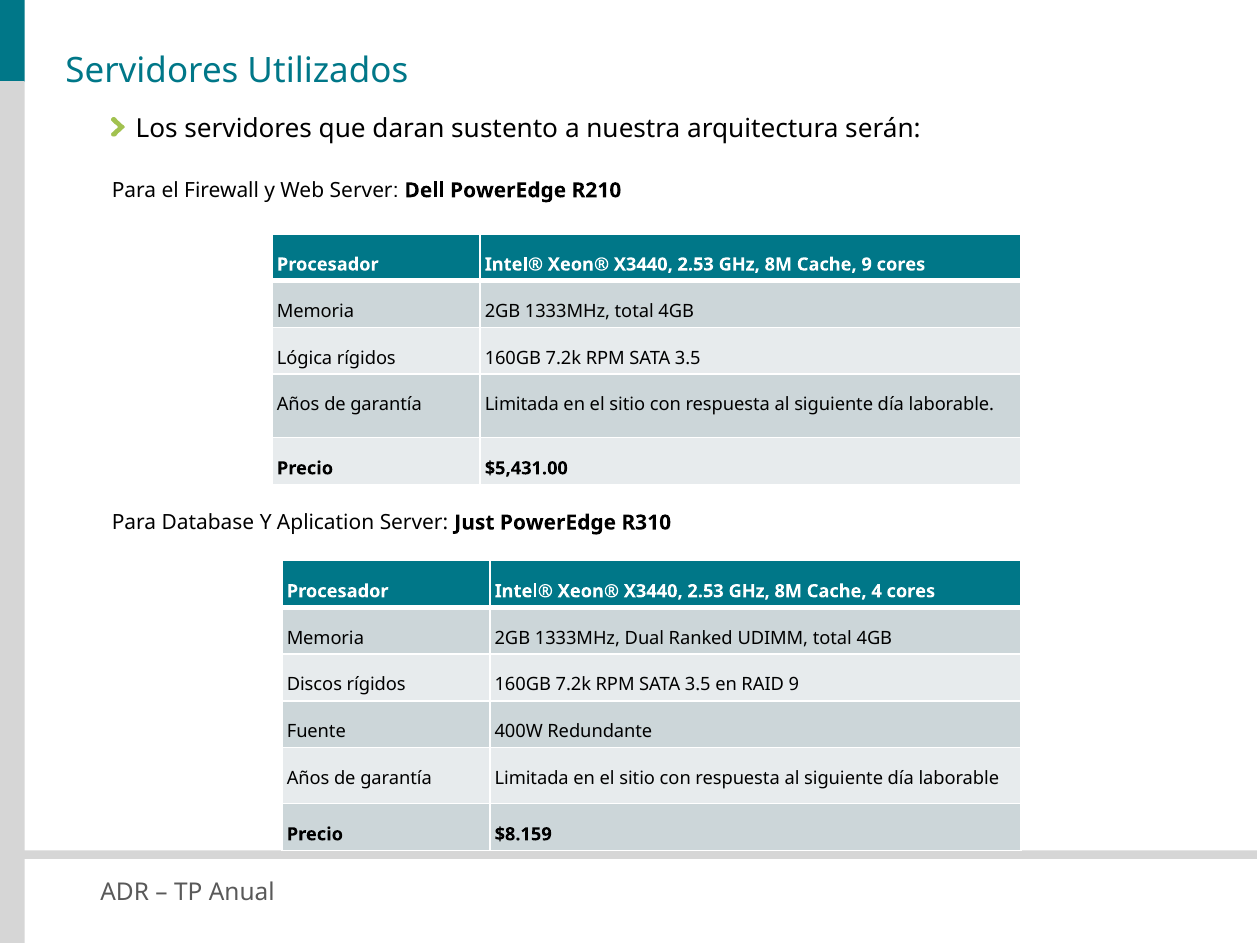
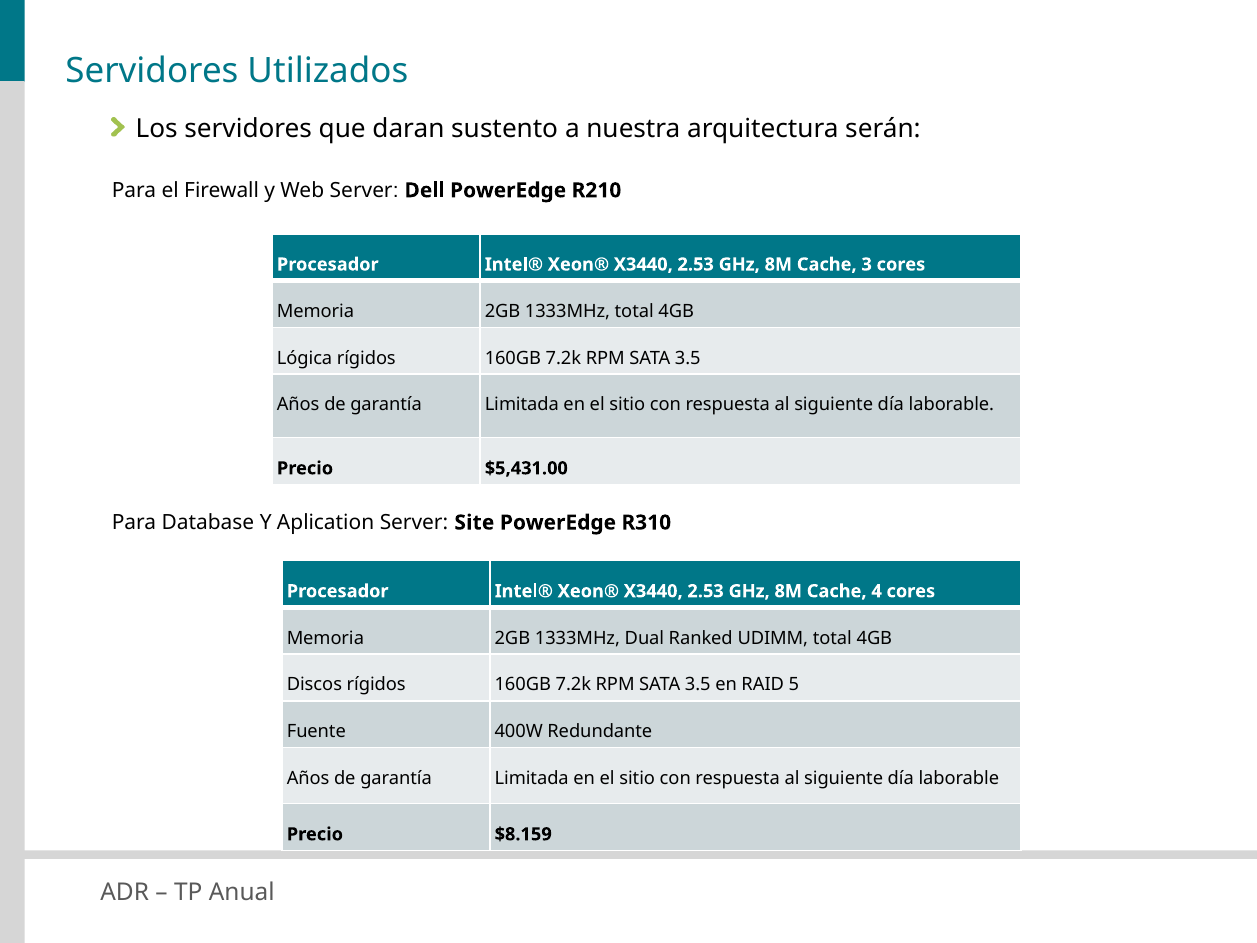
Cache 9: 9 -> 3
Just: Just -> Site
RAID 9: 9 -> 5
